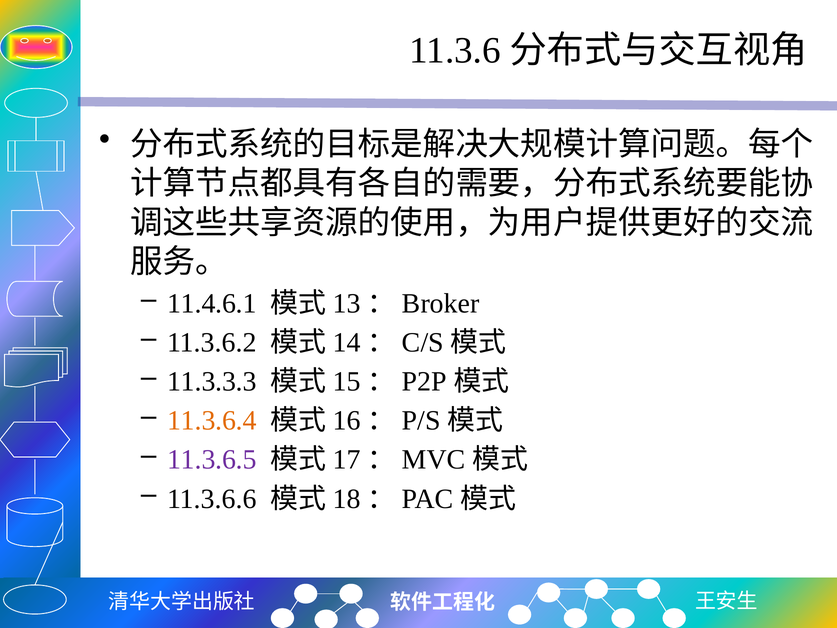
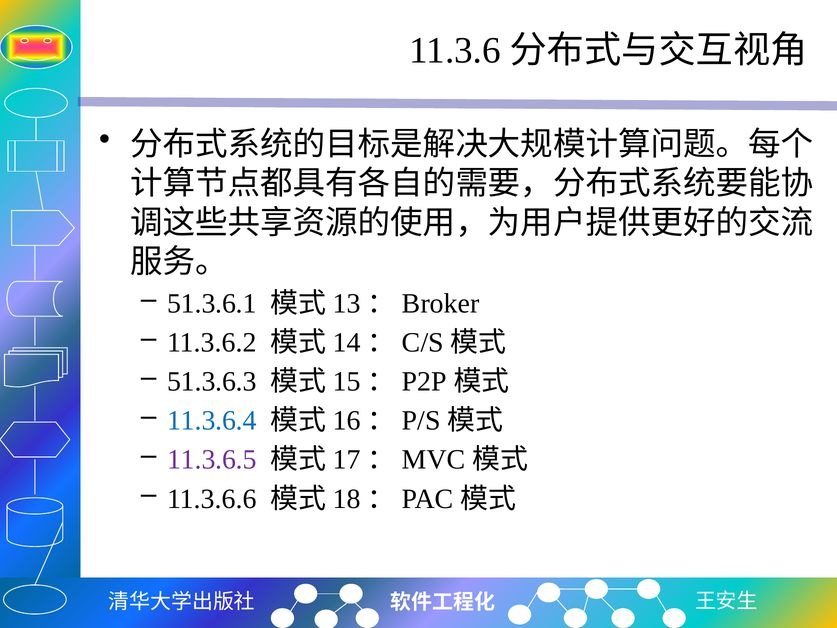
11.4.6.1: 11.4.6.1 -> 51.3.6.1
11.3.3.3: 11.3.3.3 -> 51.3.6.3
11.3.6.4 colour: orange -> blue
